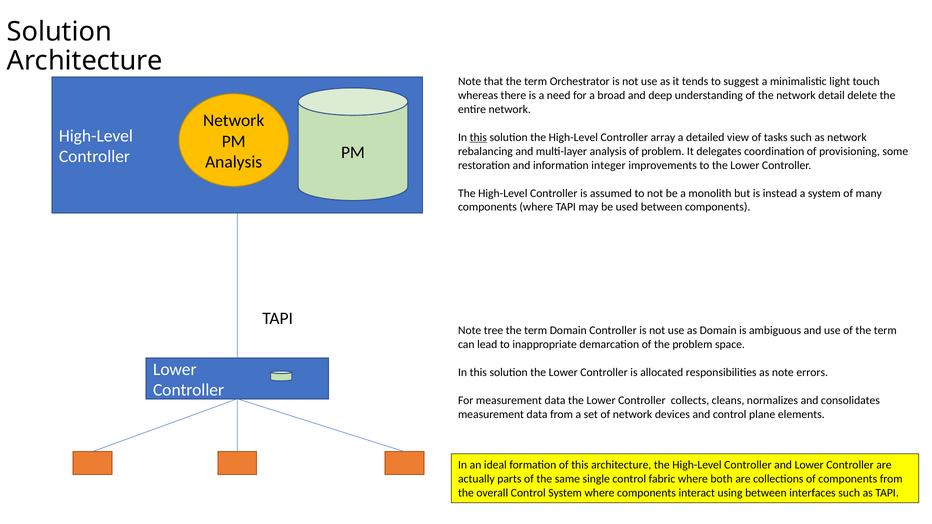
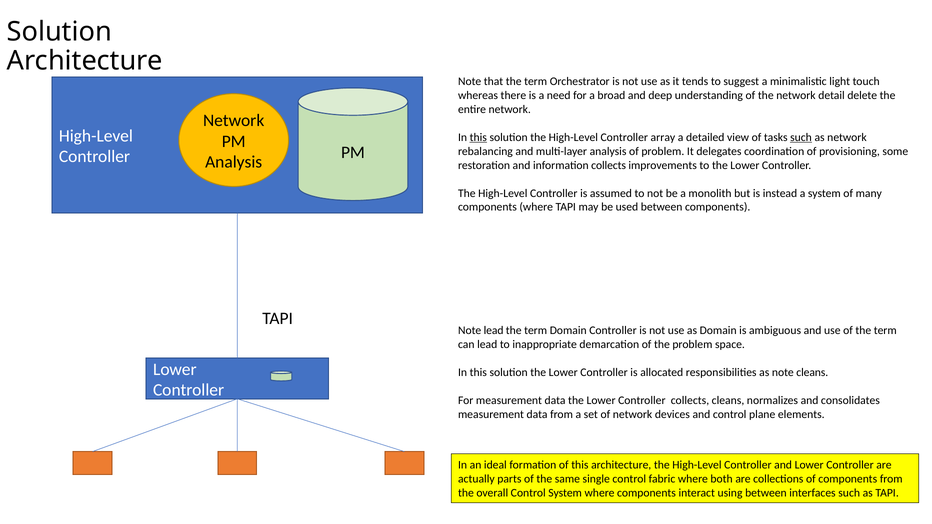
such at (801, 137) underline: none -> present
information integer: integer -> collects
Note tree: tree -> lead
note errors: errors -> cleans
